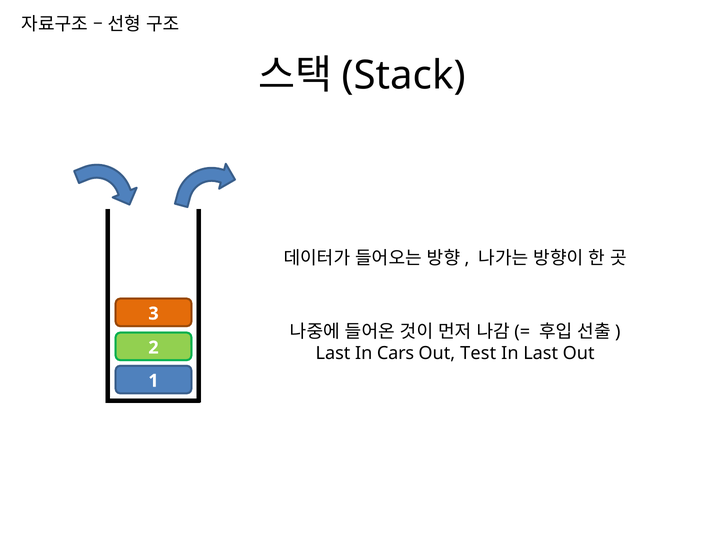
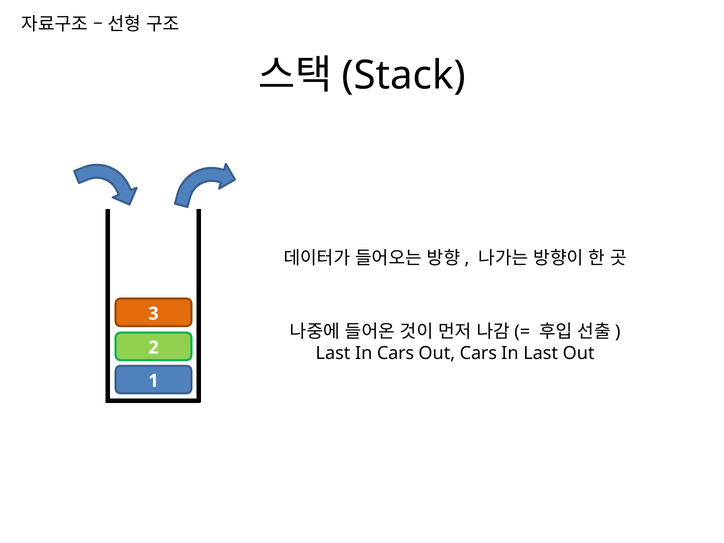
Out Test: Test -> Cars
